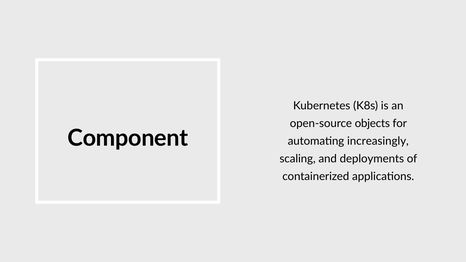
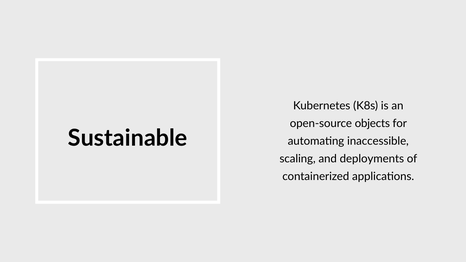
Component: Component -> Sustainable
increasingly: increasingly -> inaccessible
